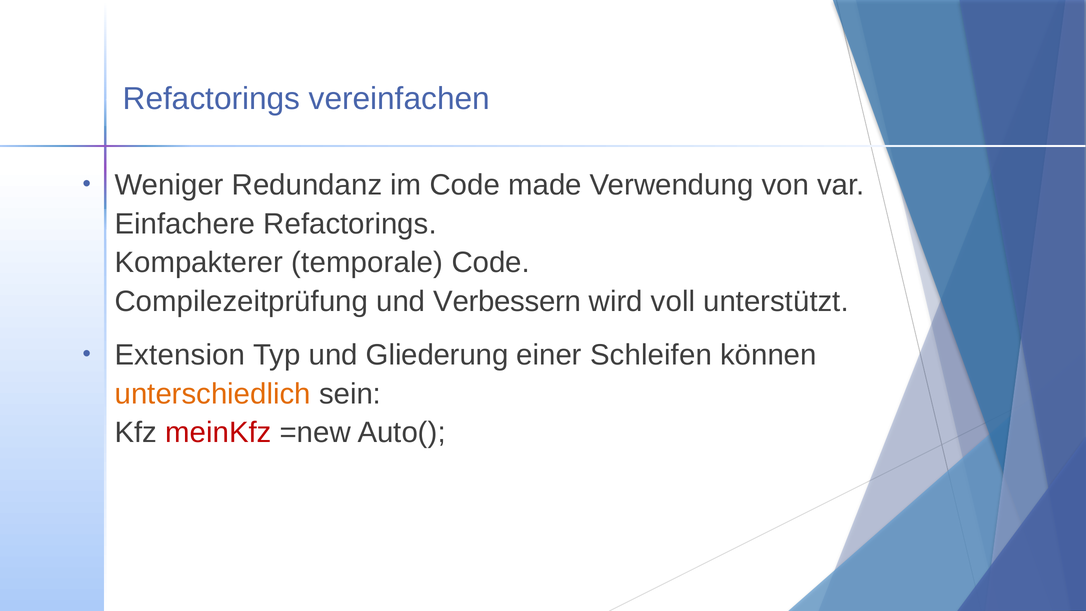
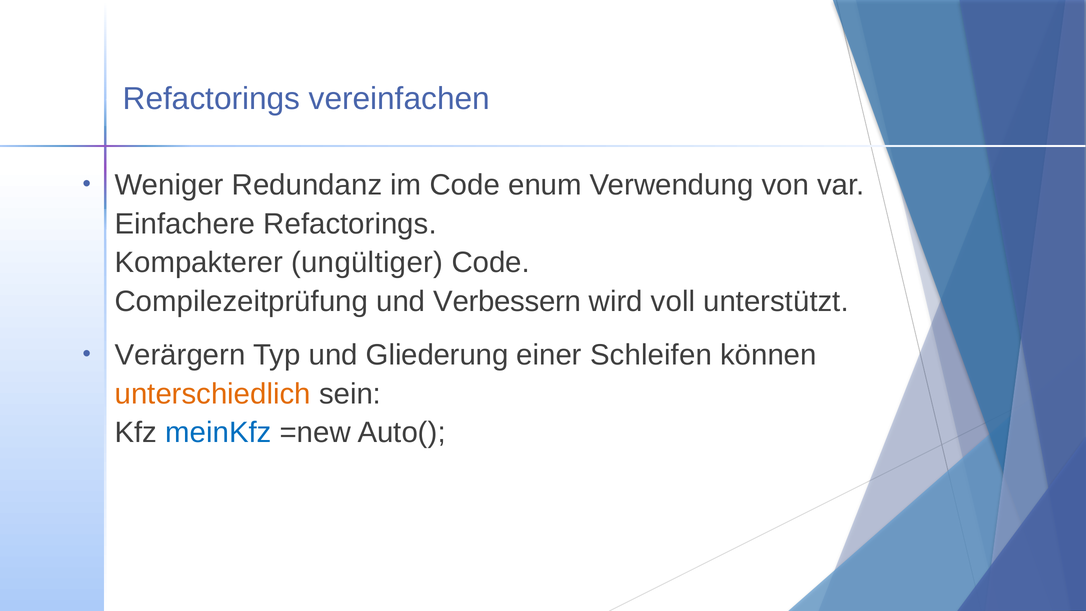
made: made -> enum
temporale: temporale -> ungültiger
Extension: Extension -> Verärgern
meinKfz colour: red -> blue
